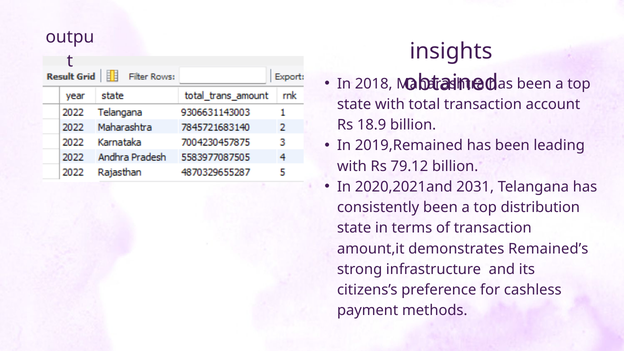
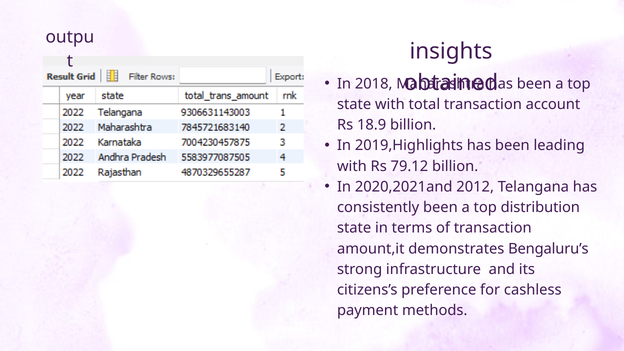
2019,Remained: 2019,Remained -> 2019,Highlights
2031: 2031 -> 2012
Remained’s: Remained’s -> Bengaluru’s
